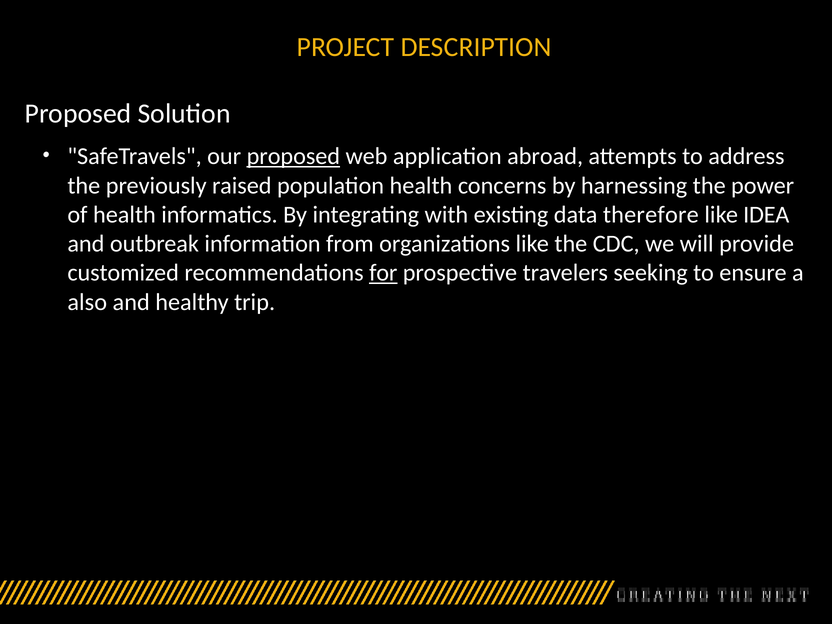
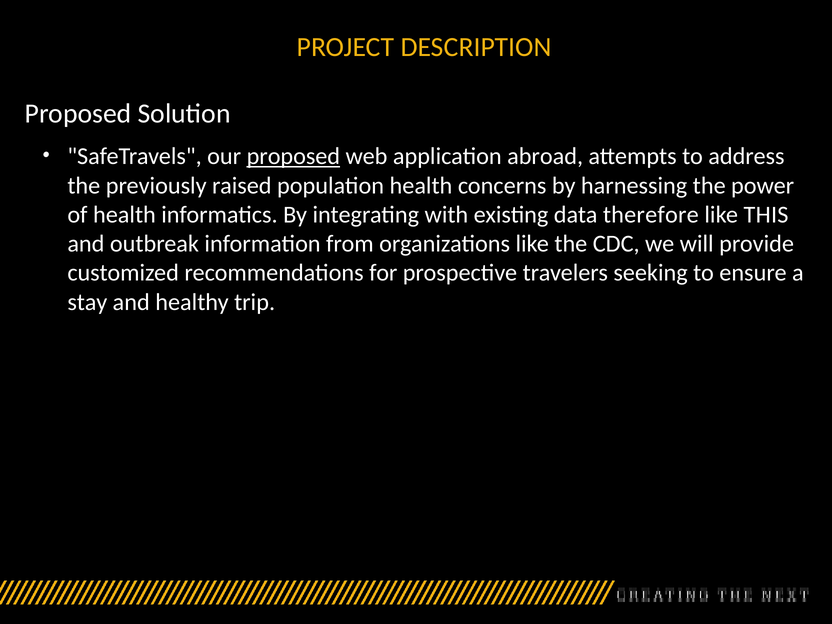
IDEA: IDEA -> THIS
for underline: present -> none
also: also -> stay
